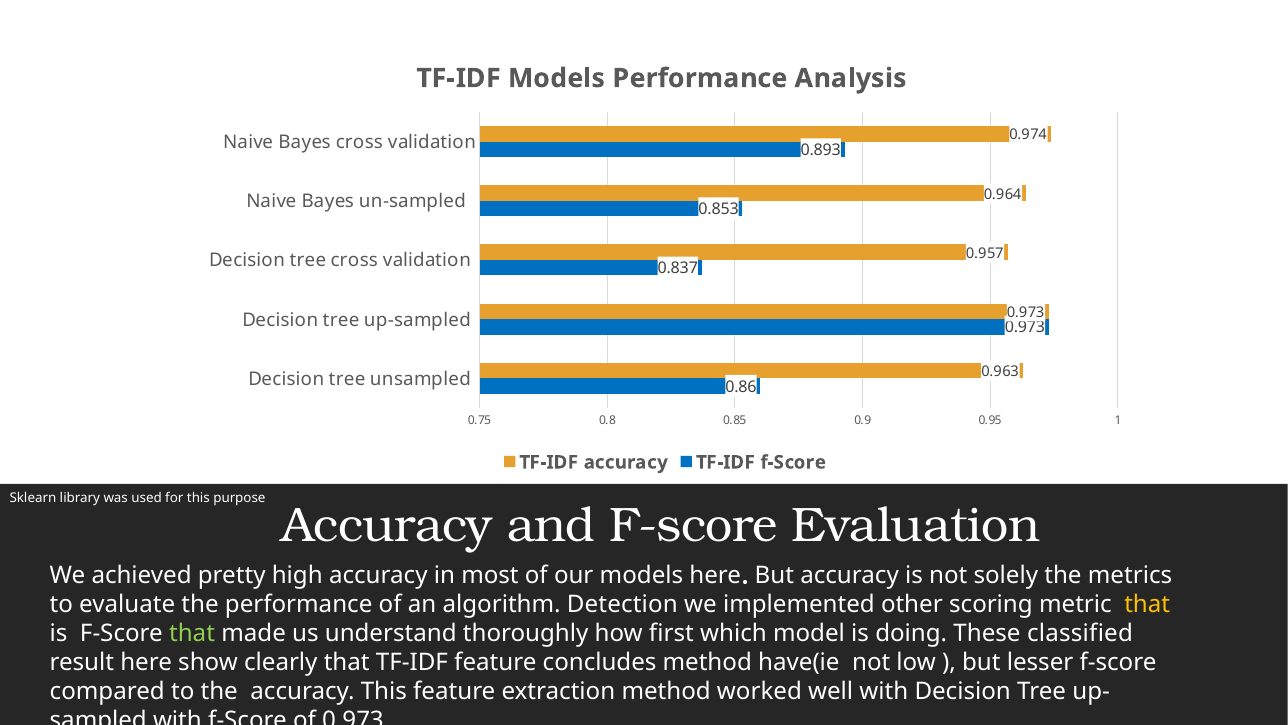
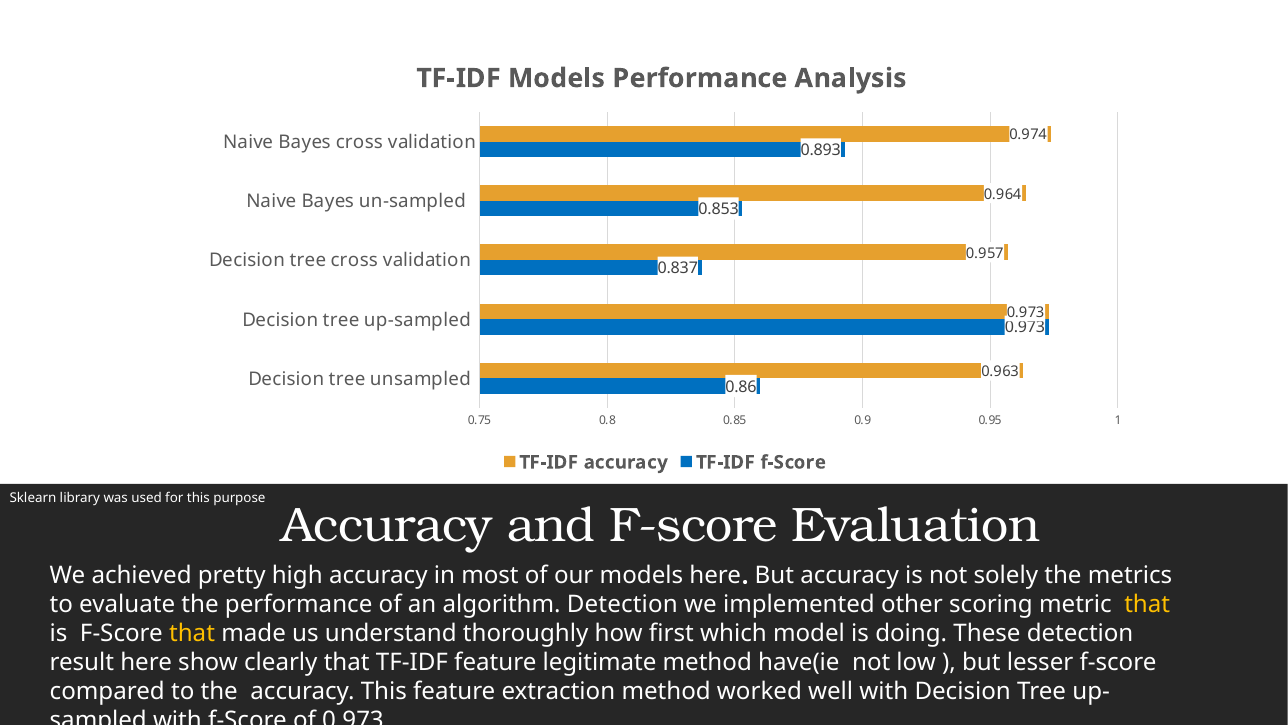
that at (192, 633) colour: light green -> yellow
These classified: classified -> detection
concludes: concludes -> legitimate
